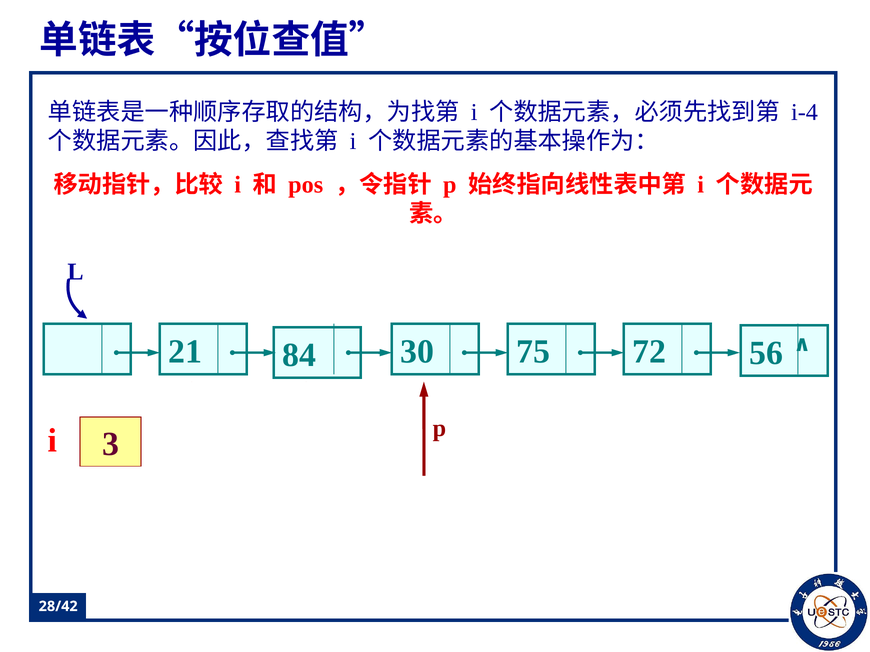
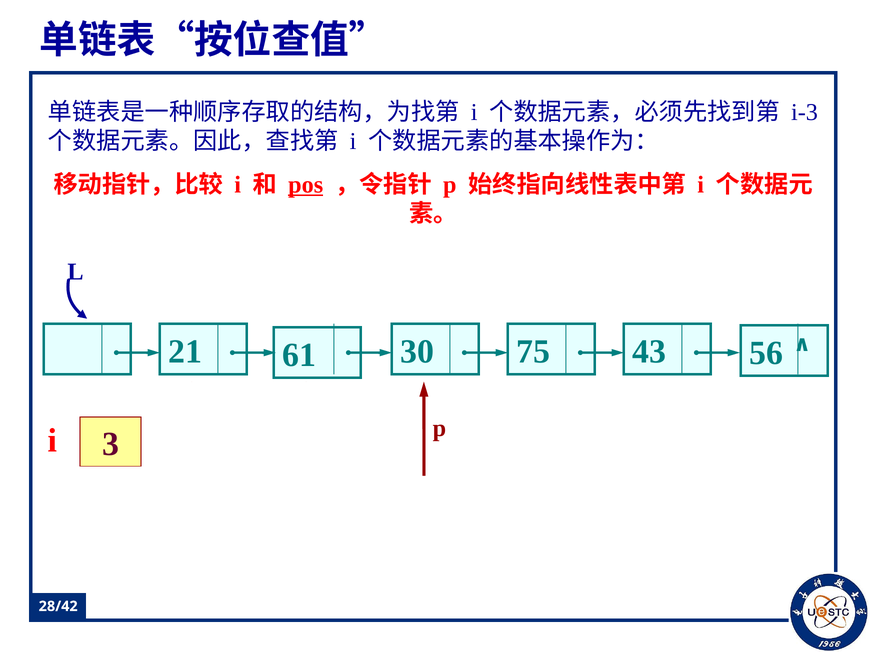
i-4: i-4 -> i-3
pos underline: none -> present
84: 84 -> 61
72: 72 -> 43
